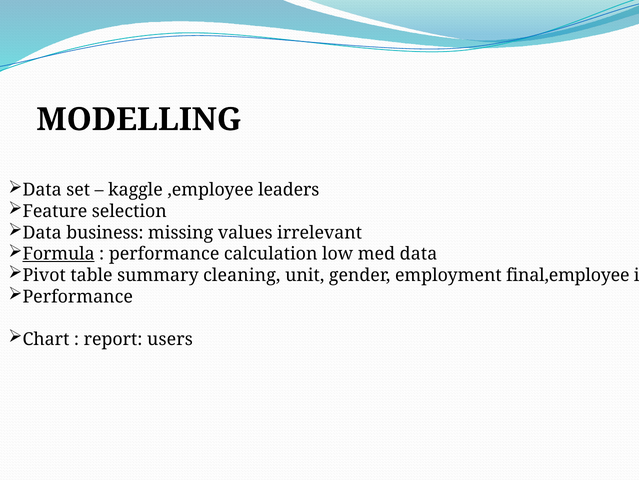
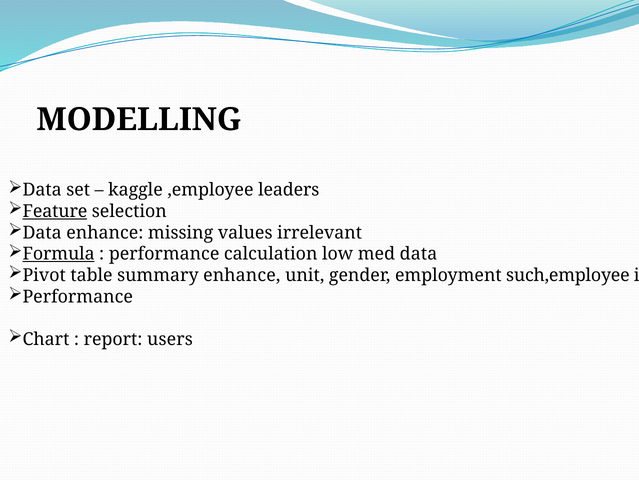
Feature underline: none -> present
Data business: business -> enhance
summary cleaning: cleaning -> enhance
final,employee: final,employee -> such,employee
